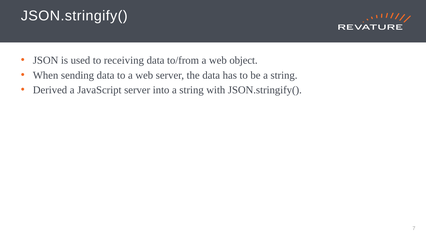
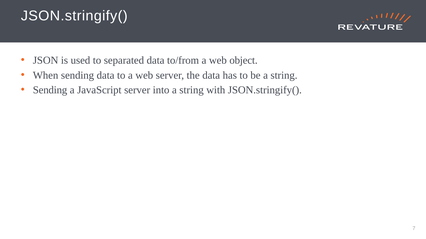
receiving: receiving -> separated
Derived at (50, 90): Derived -> Sending
